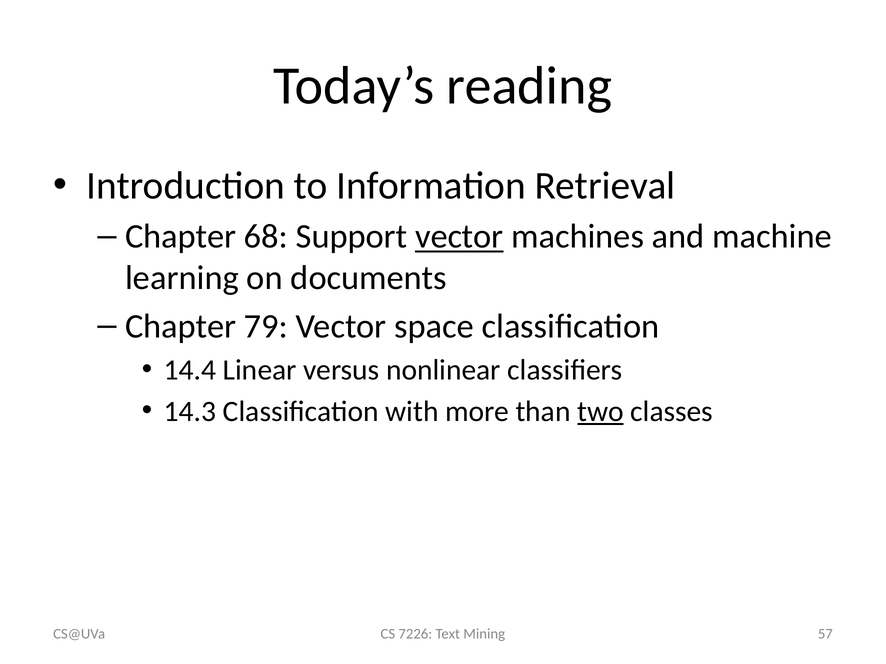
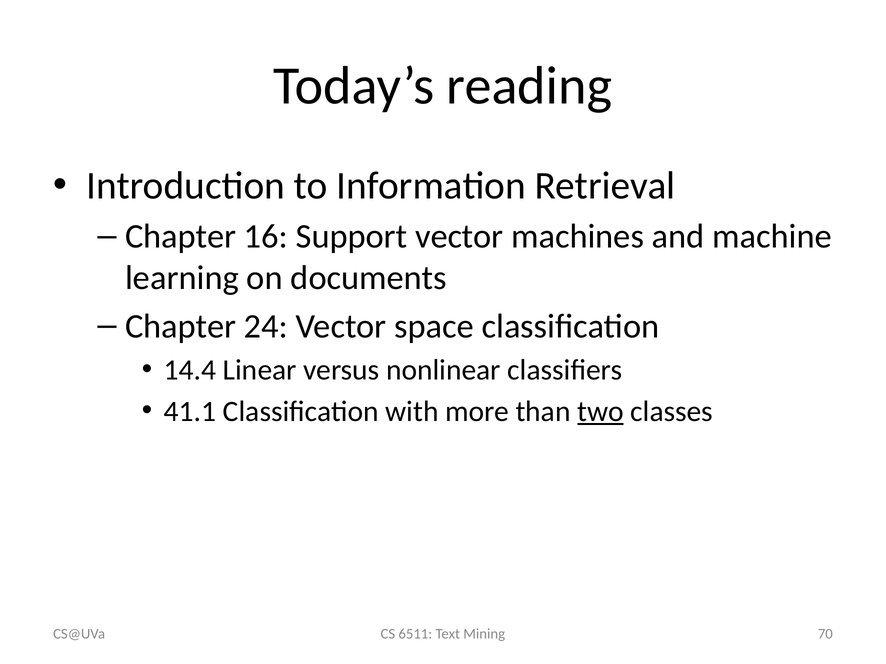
68: 68 -> 16
vector at (459, 237) underline: present -> none
79: 79 -> 24
14.3: 14.3 -> 41.1
7226: 7226 -> 6511
57: 57 -> 70
